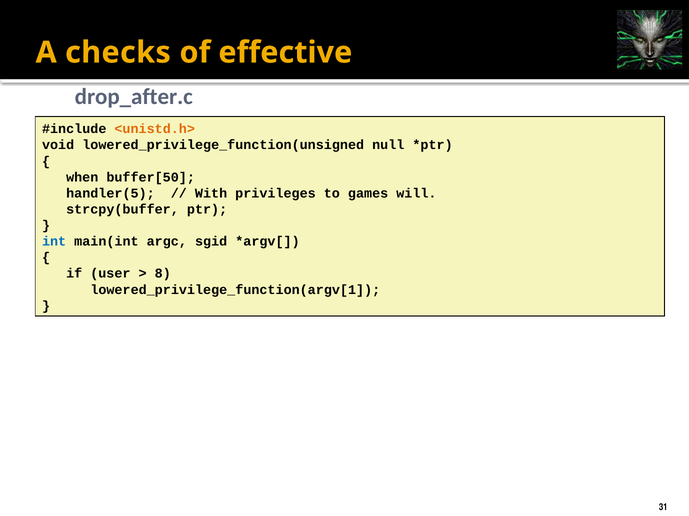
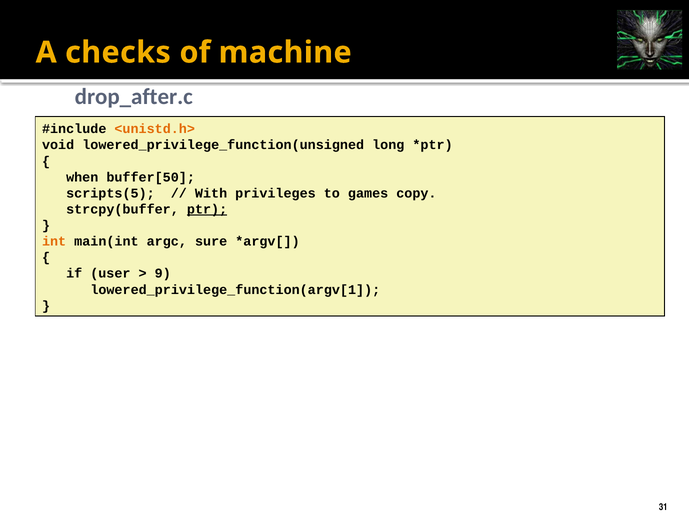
effective: effective -> machine
null: null -> long
handler(5: handler(5 -> scripts(5
will: will -> copy
ptr underline: none -> present
int colour: blue -> orange
sgid: sgid -> sure
8: 8 -> 9
